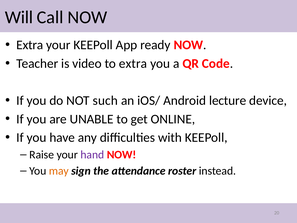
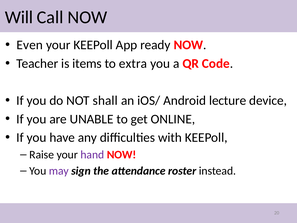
Extra at (30, 45): Extra -> Even
video: video -> items
such: such -> shall
may colour: orange -> purple
